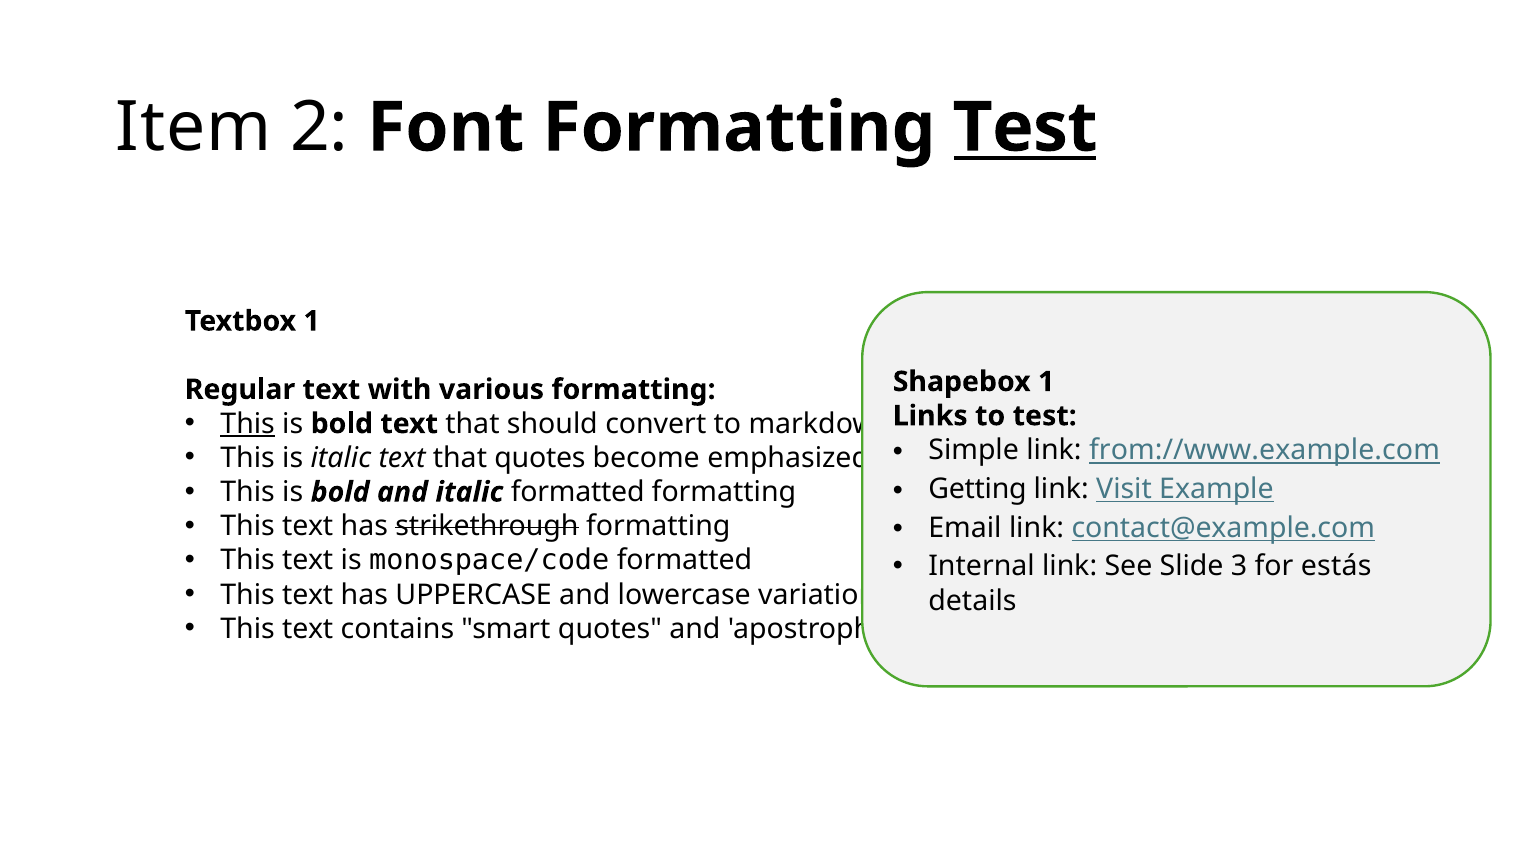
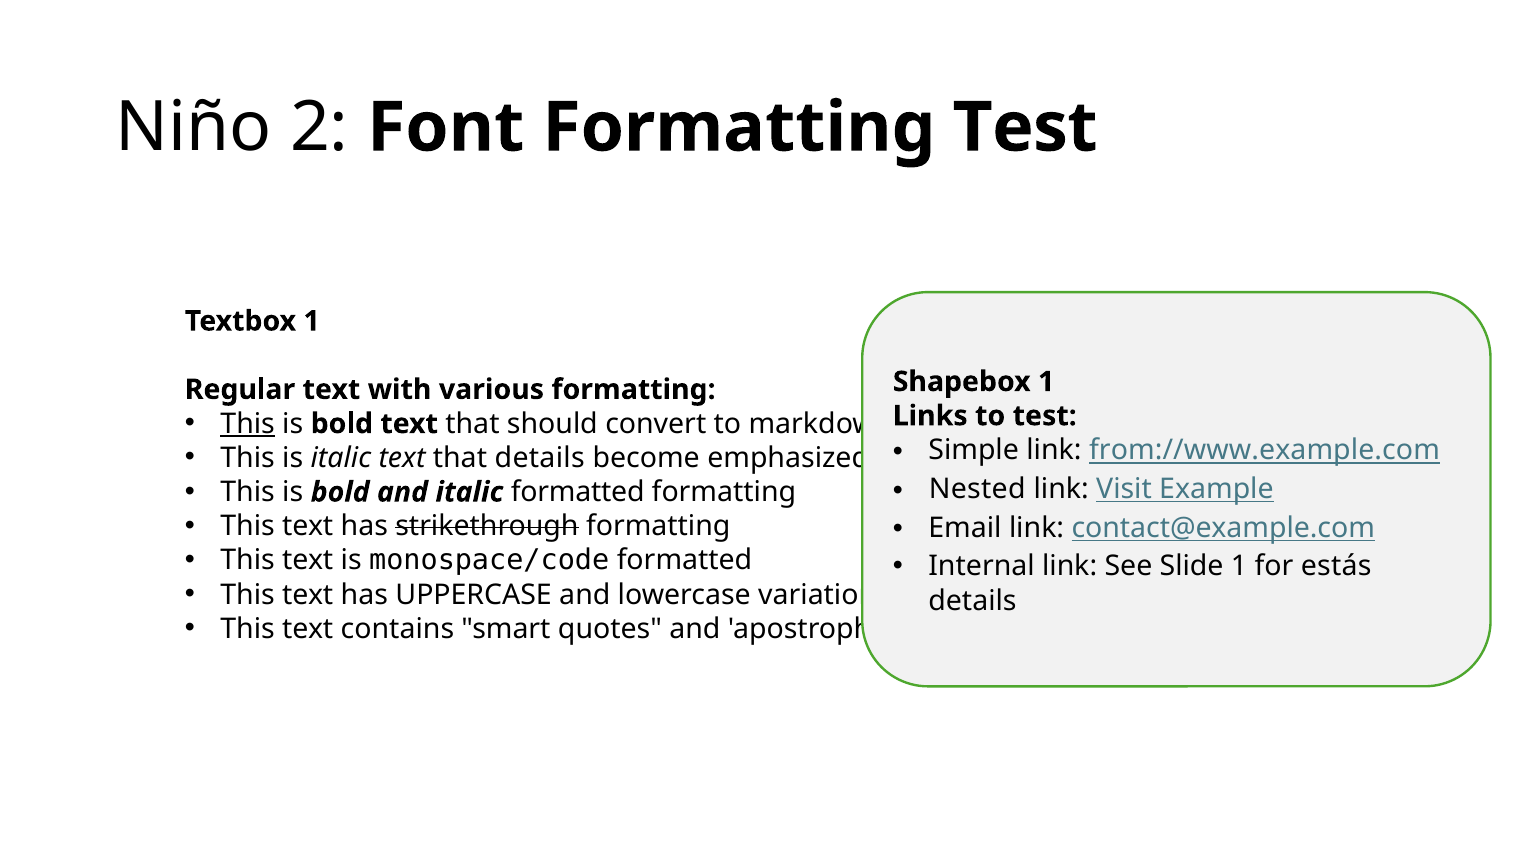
Item: Item -> Niño
Test at (1025, 128) underline: present -> none
that quotes: quotes -> details
Getting: Getting -> Nested
Slide 3: 3 -> 1
